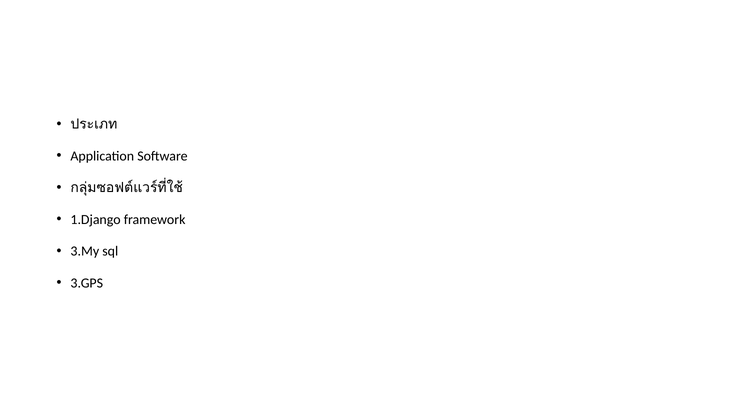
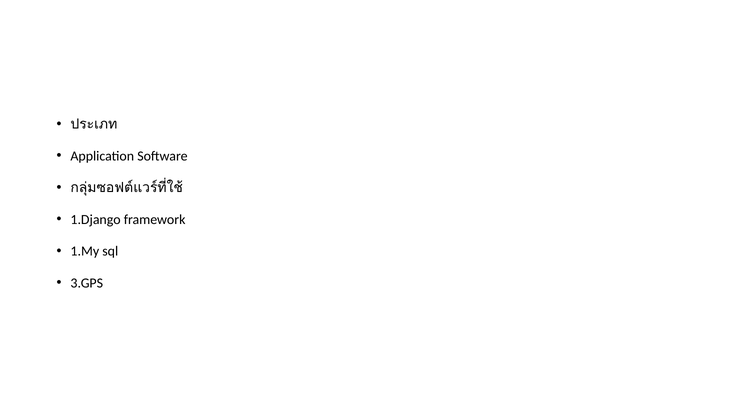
3.My: 3.My -> 1.My
